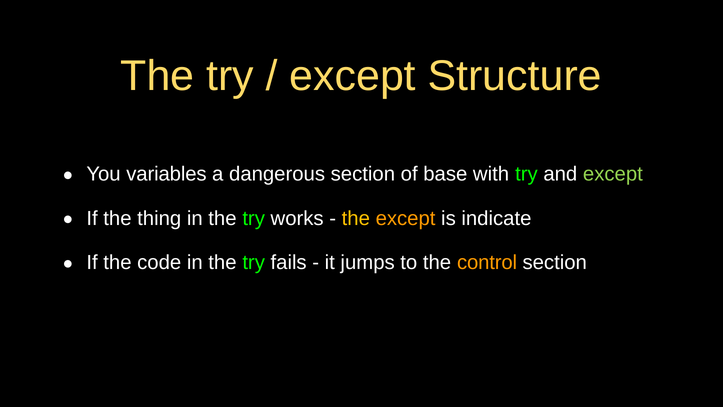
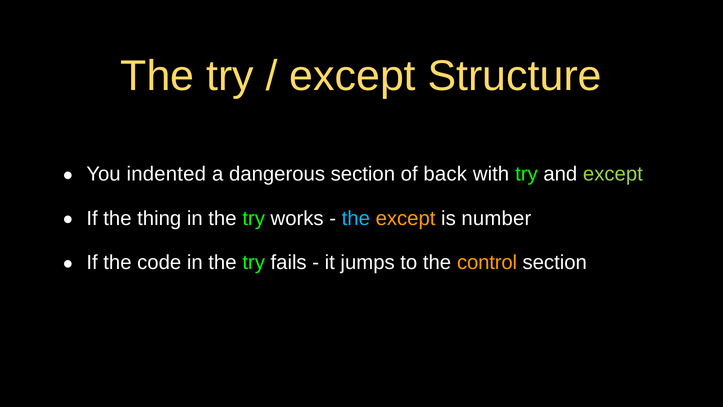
variables: variables -> indented
base: base -> back
the at (356, 218) colour: yellow -> light blue
indicate: indicate -> number
